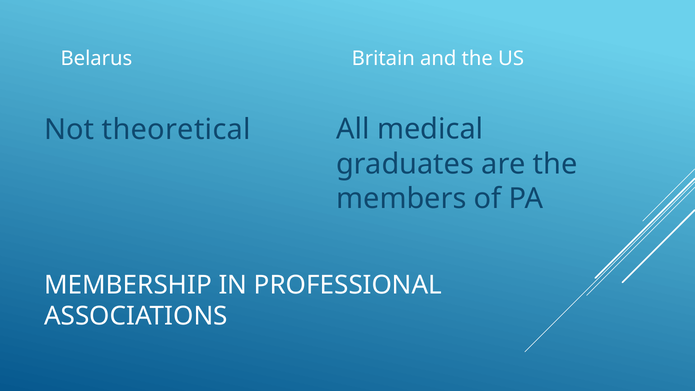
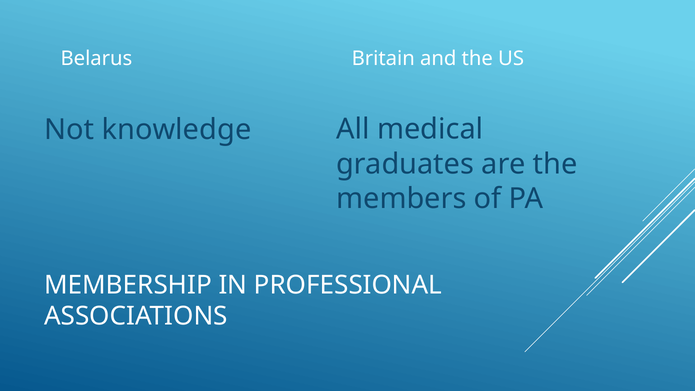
theoretical: theoretical -> knowledge
